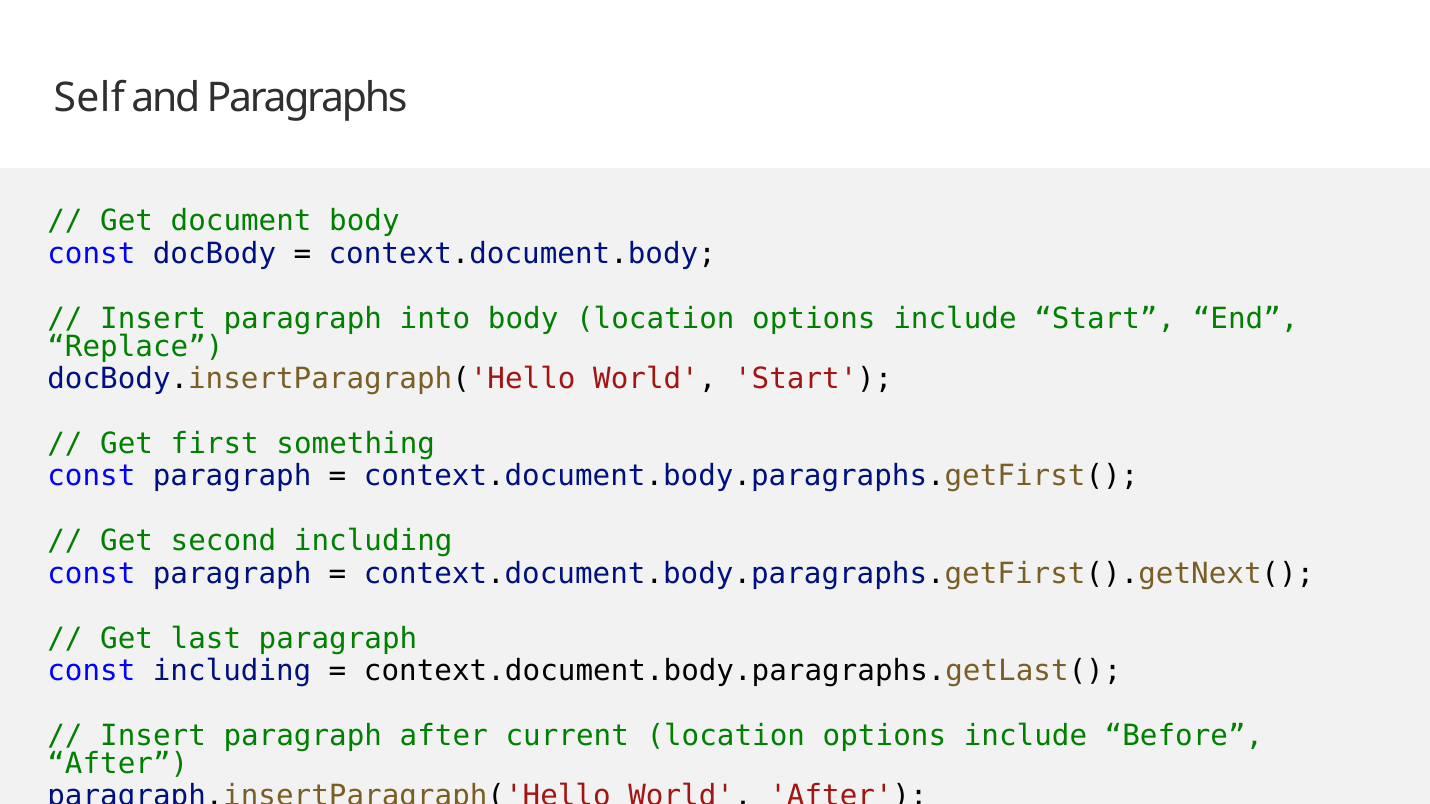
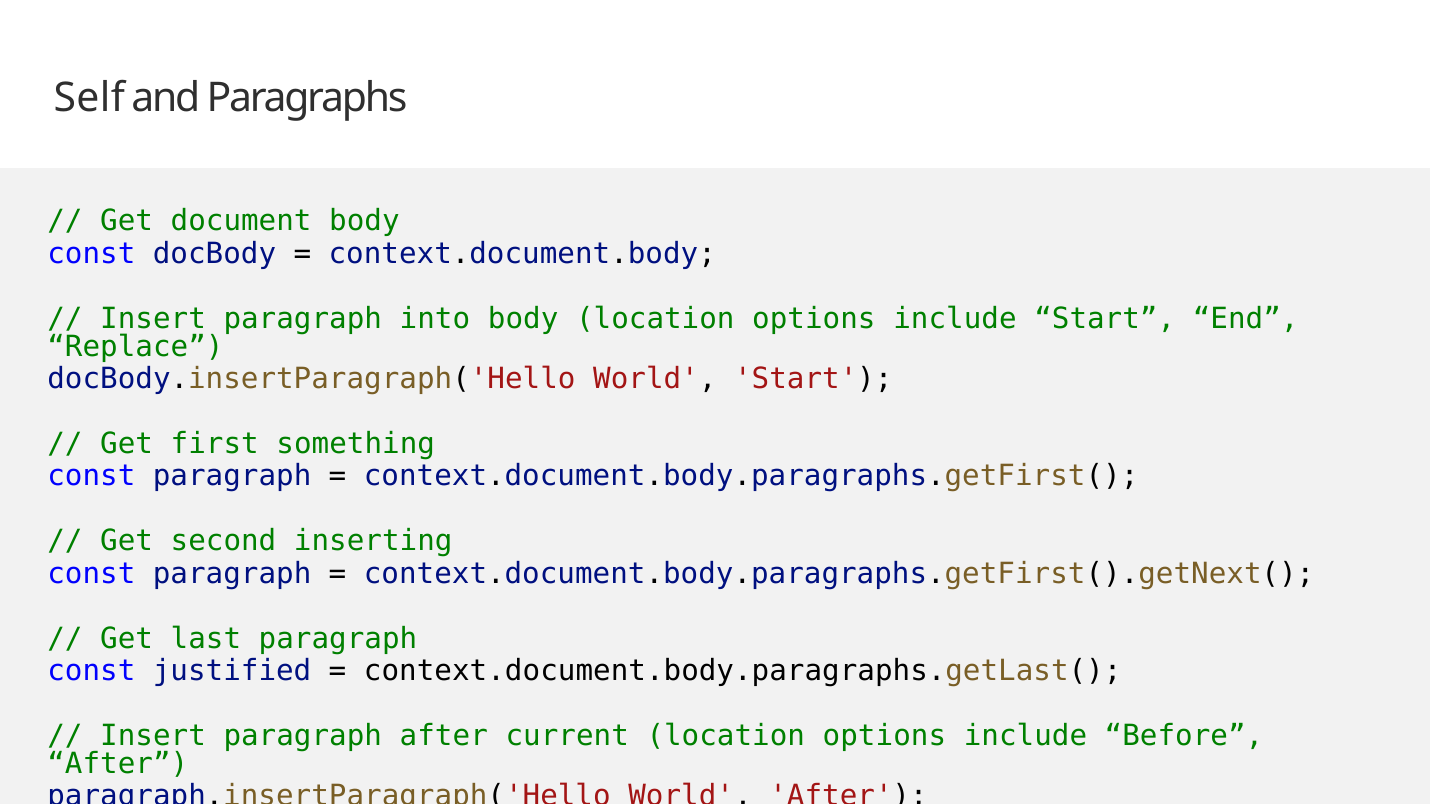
second including: including -> inserting
const including: including -> justified
